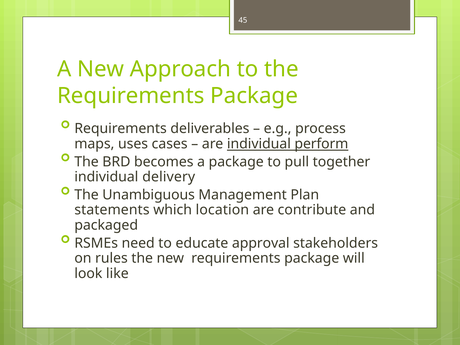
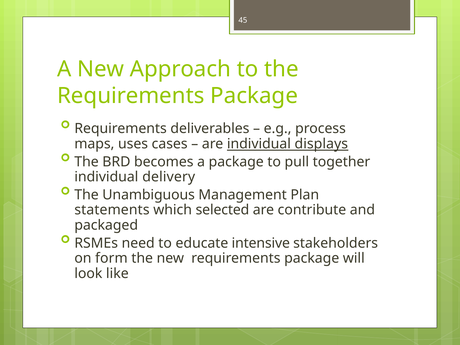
perform: perform -> displays
location: location -> selected
approval: approval -> intensive
rules: rules -> form
